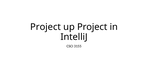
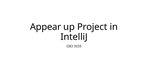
Project at (46, 27): Project -> Appear
